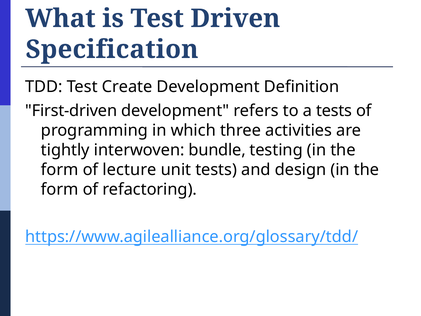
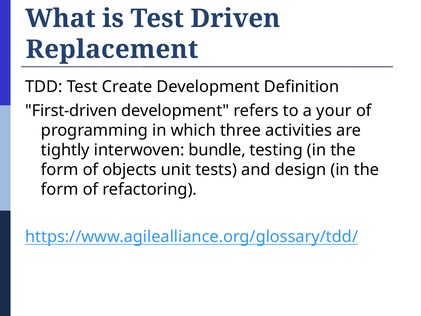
Specification: Specification -> Replacement
a tests: tests -> your
lecture: lecture -> objects
